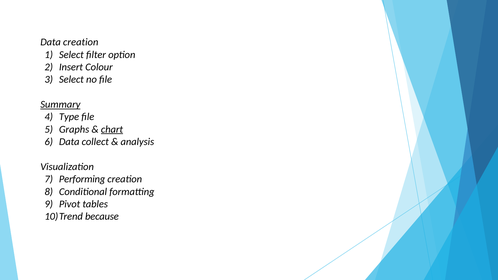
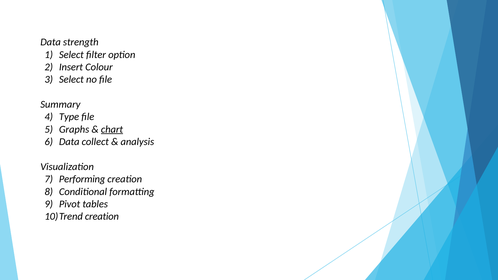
Data creation: creation -> strength
Summary underline: present -> none
because at (102, 217): because -> creation
